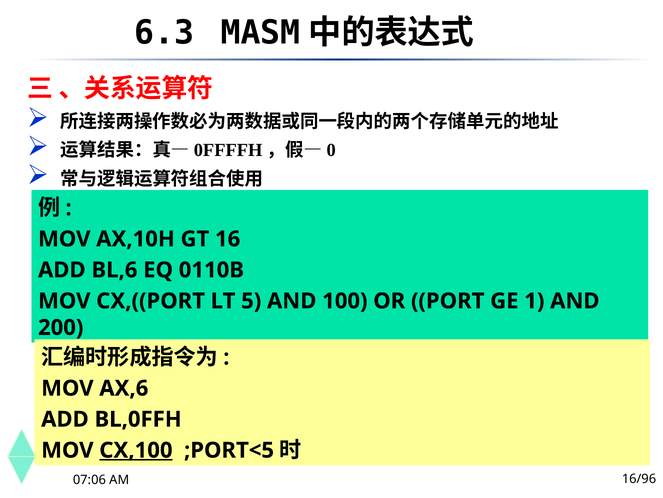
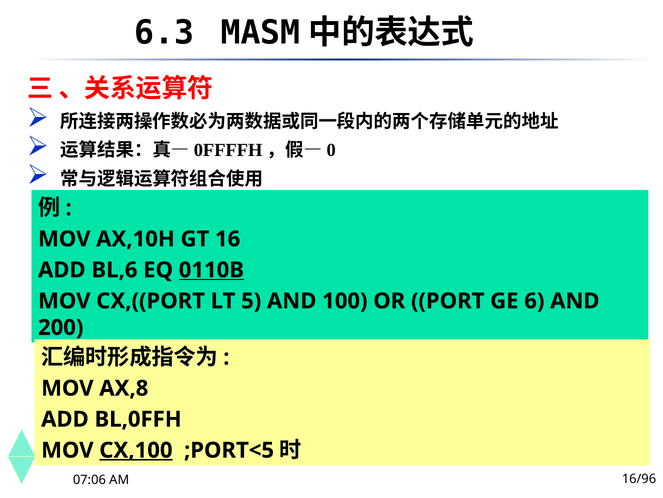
0110B underline: none -> present
1: 1 -> 6
AX,6: AX,6 -> AX,8
